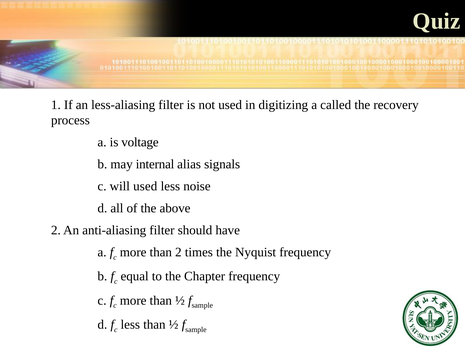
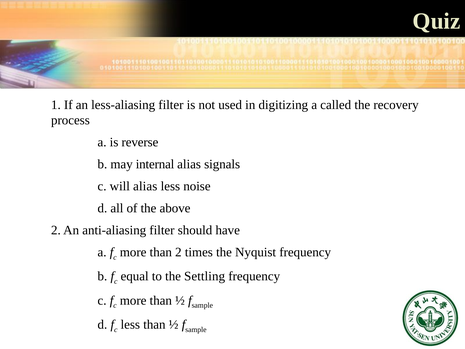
voltage: voltage -> reverse
will used: used -> alias
Chapter: Chapter -> Settling
